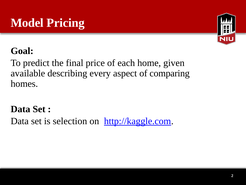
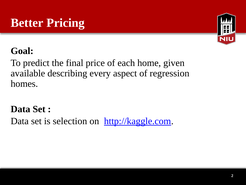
Model: Model -> Better
comparing: comparing -> regression
